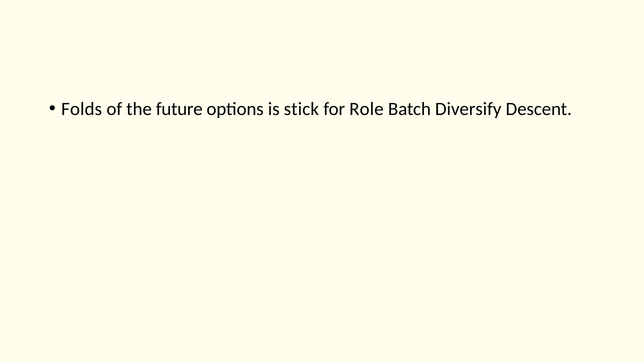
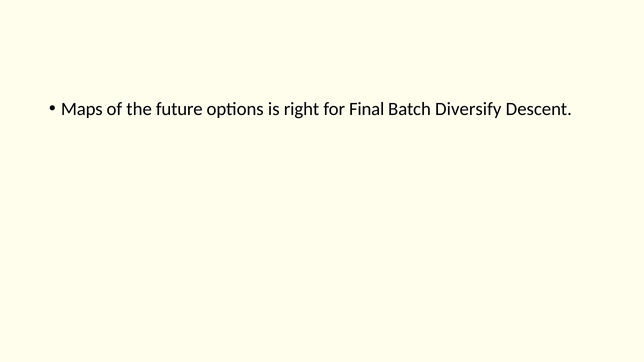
Folds: Folds -> Maps
stick: stick -> right
Role: Role -> Final
